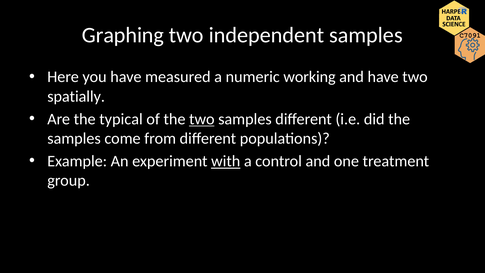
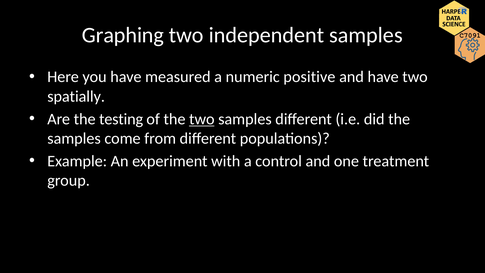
working: working -> positive
typical: typical -> testing
with underline: present -> none
